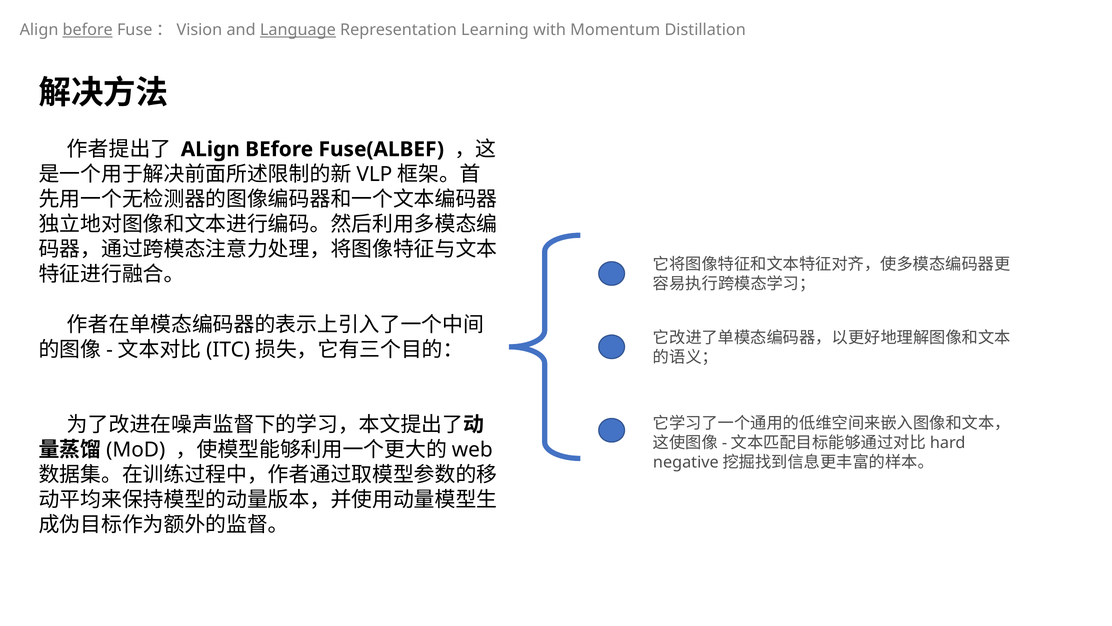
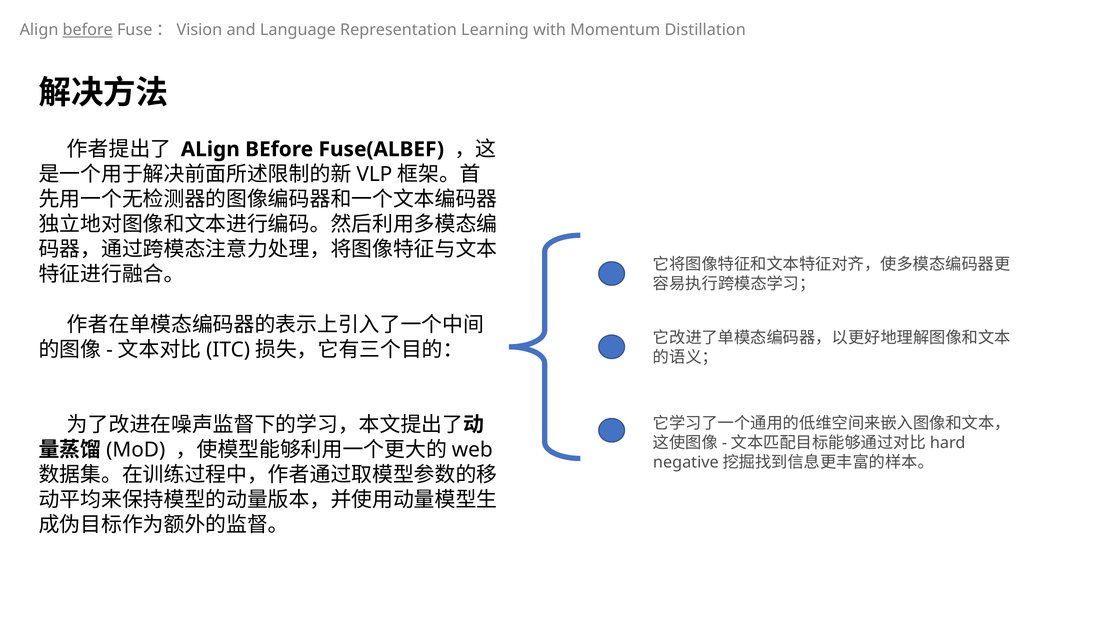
Language underline: present -> none
